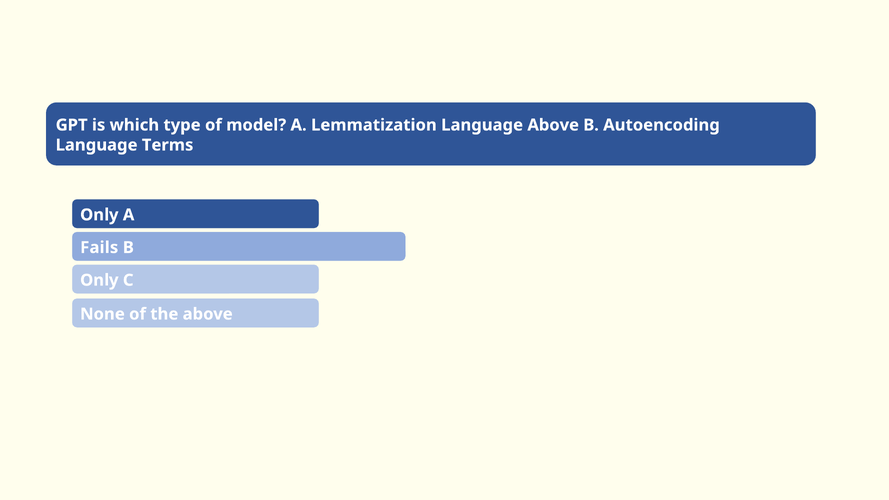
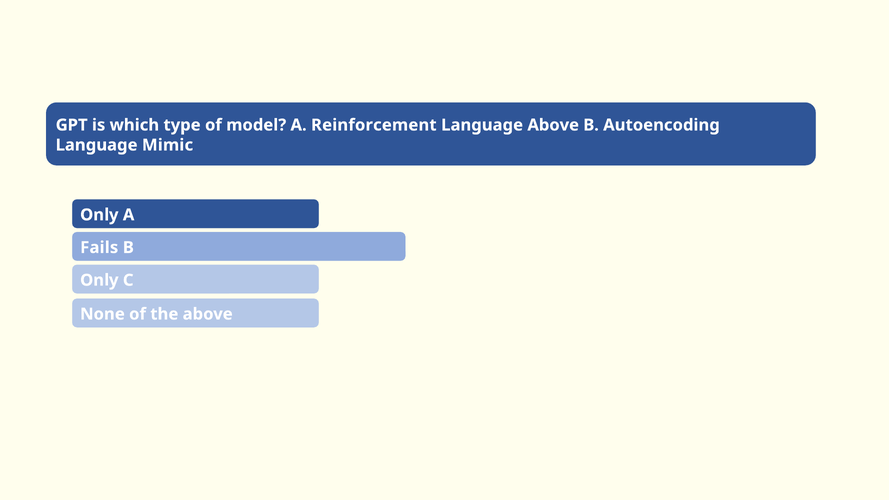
Lemmatization: Lemmatization -> Reinforcement
Terms: Terms -> Mimic
